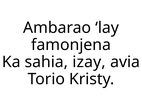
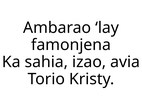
izay: izay -> izao
